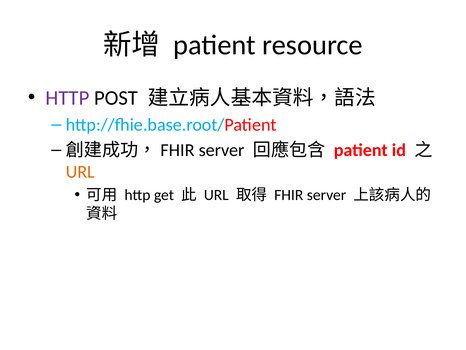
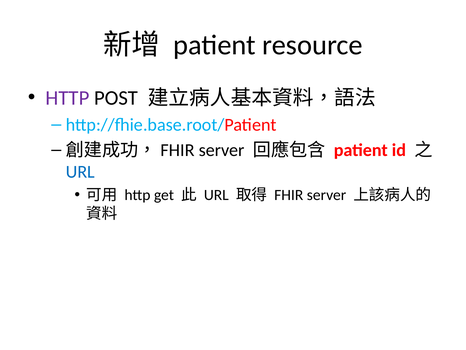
URL at (80, 172) colour: orange -> blue
